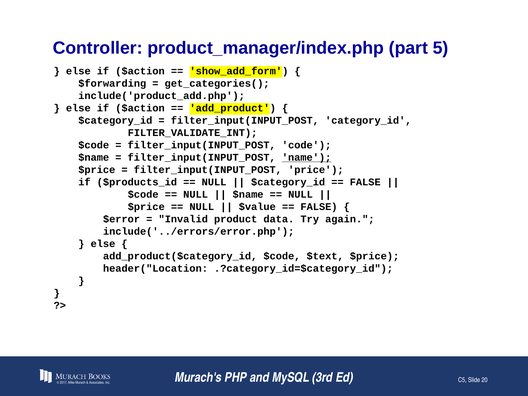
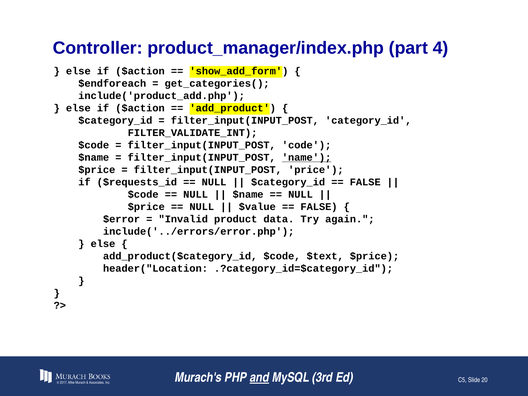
5: 5 -> 4
$forwarding: $forwarding -> $endforeach
$products_id: $products_id -> $requests_id
and underline: none -> present
